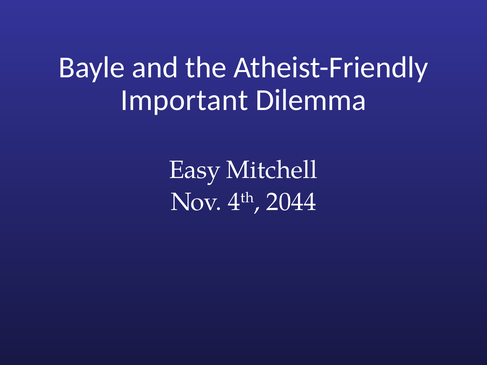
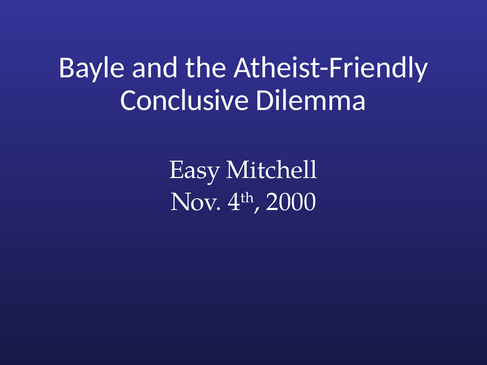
Important: Important -> Conclusive
2044: 2044 -> 2000
